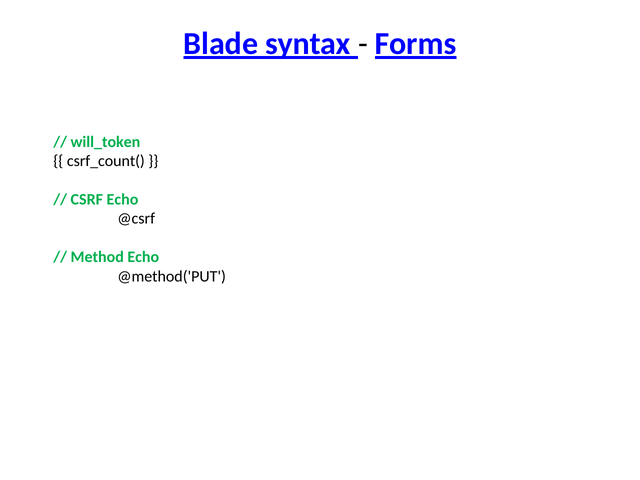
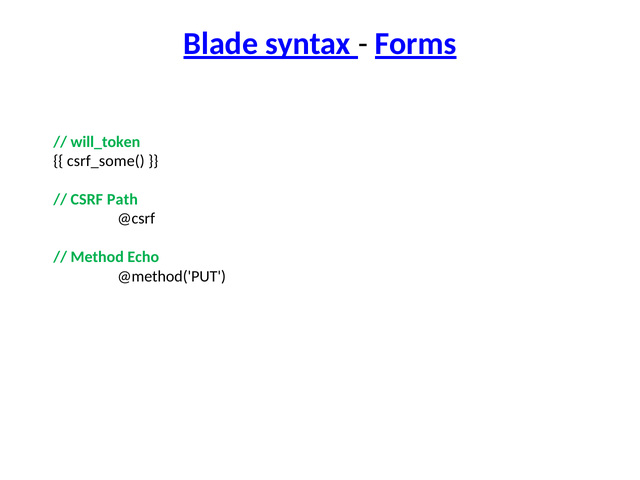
csrf_count(: csrf_count( -> csrf_some(
CSRF Echo: Echo -> Path
